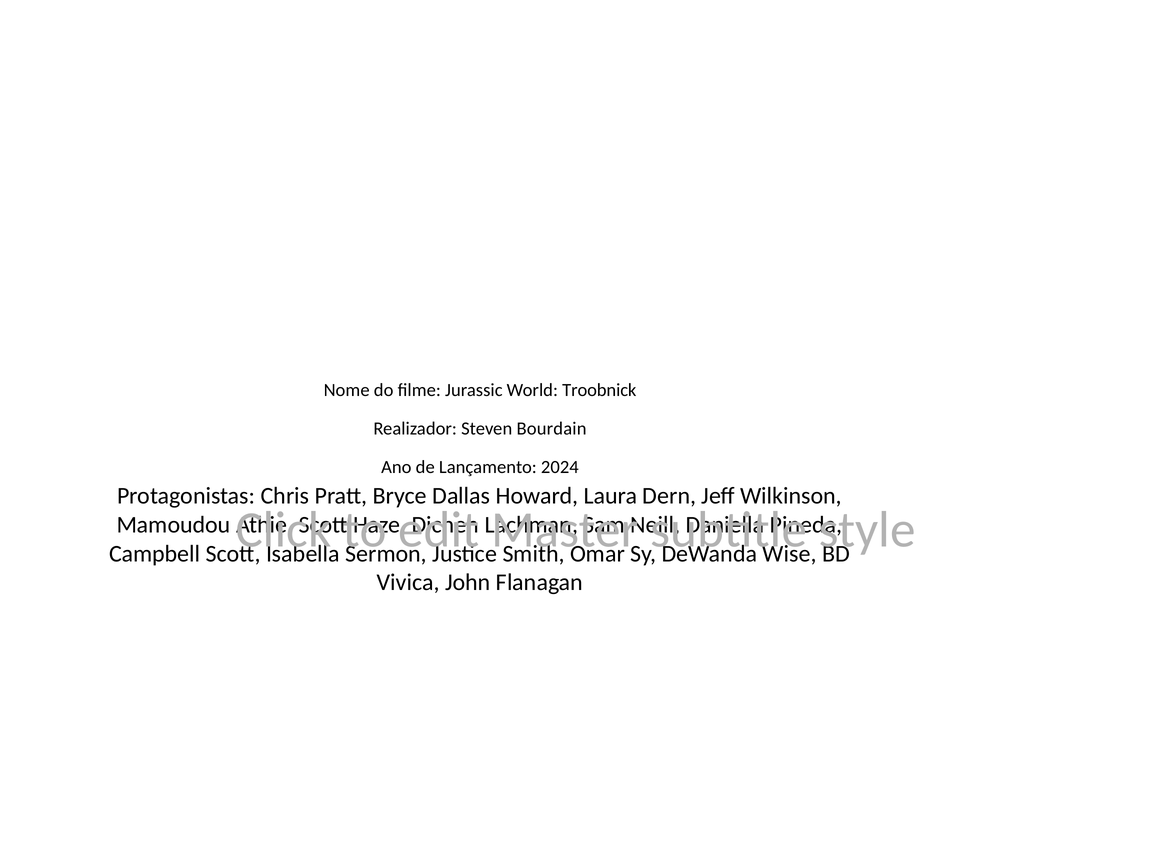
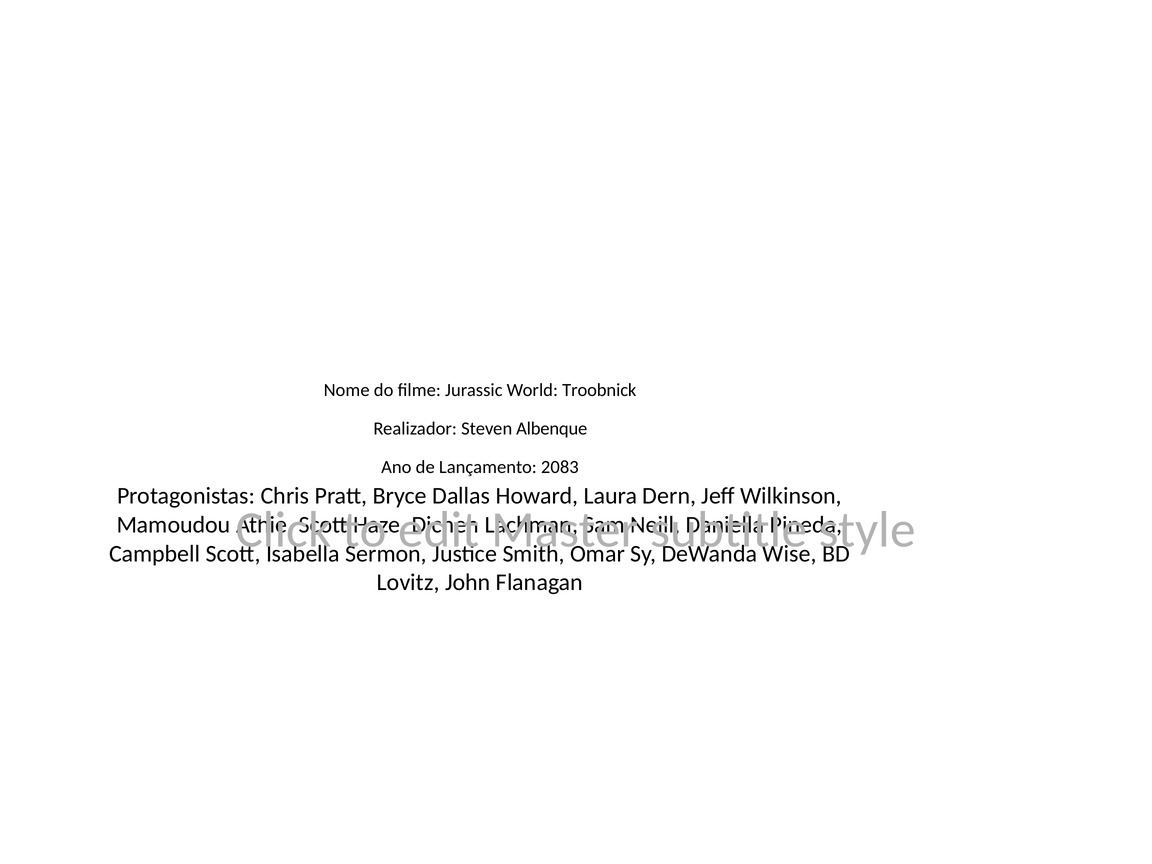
Bourdain: Bourdain -> Albenque
2024: 2024 -> 2083
Vivica: Vivica -> Lovitz
